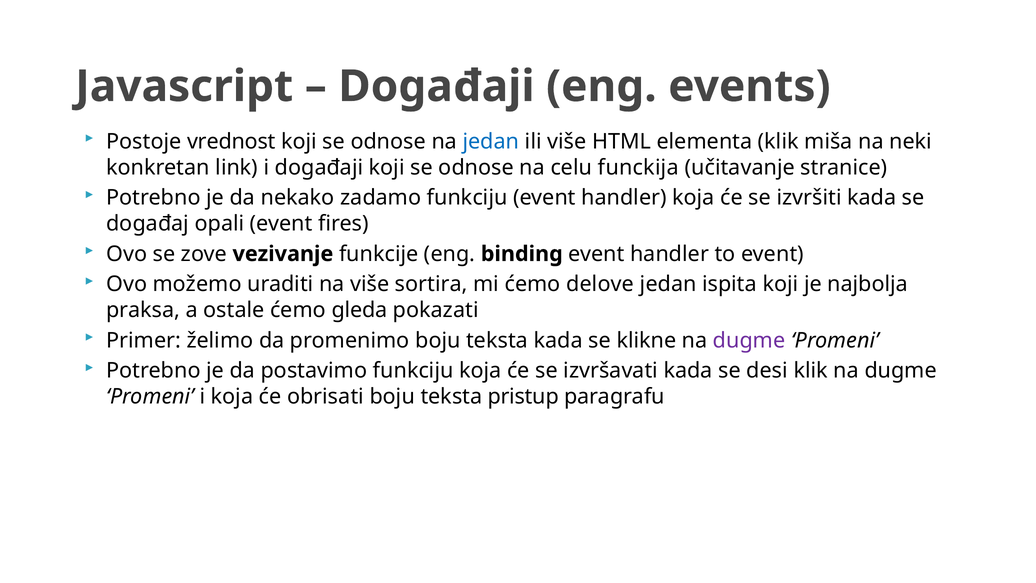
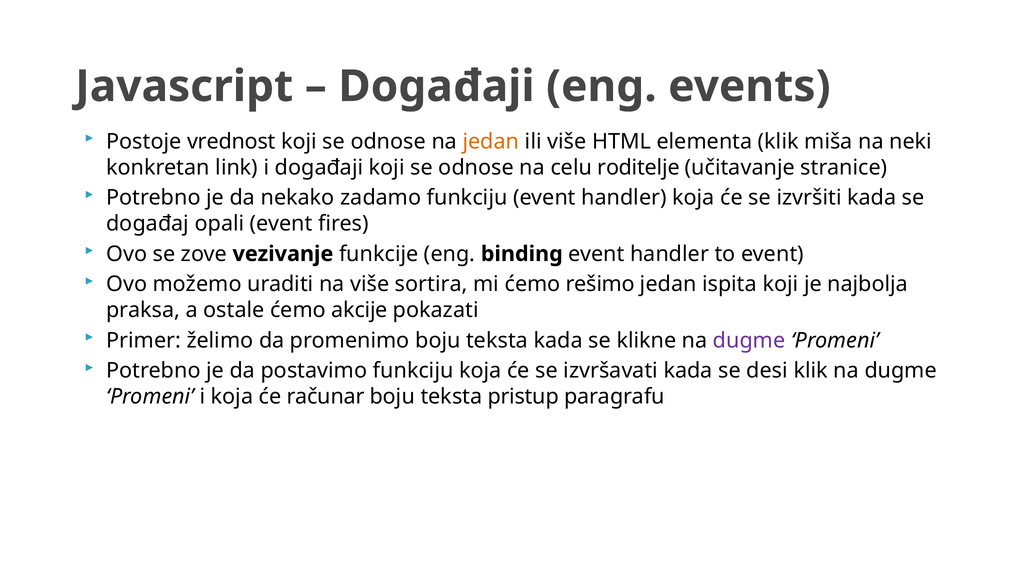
jedan at (491, 141) colour: blue -> orange
funckija: funckija -> roditelje
delove: delove -> rešimo
gleda: gleda -> akcije
obrisati: obrisati -> računar
